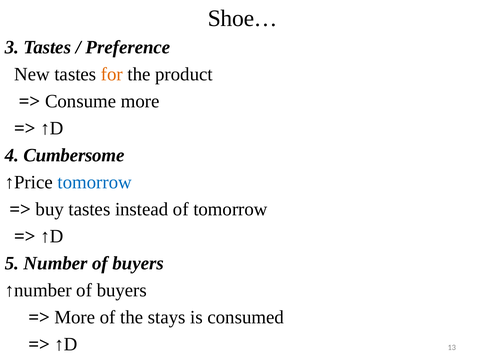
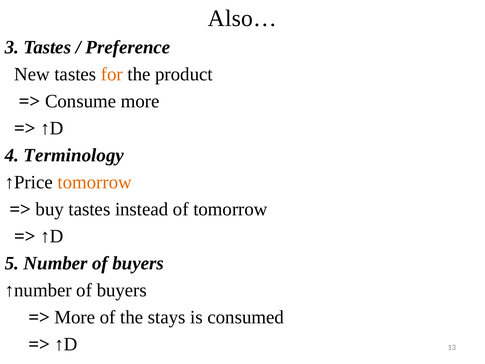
Shoe…: Shoe… -> Also…
Cumbersome: Cumbersome -> Terminology
tomorrow at (95, 182) colour: blue -> orange
